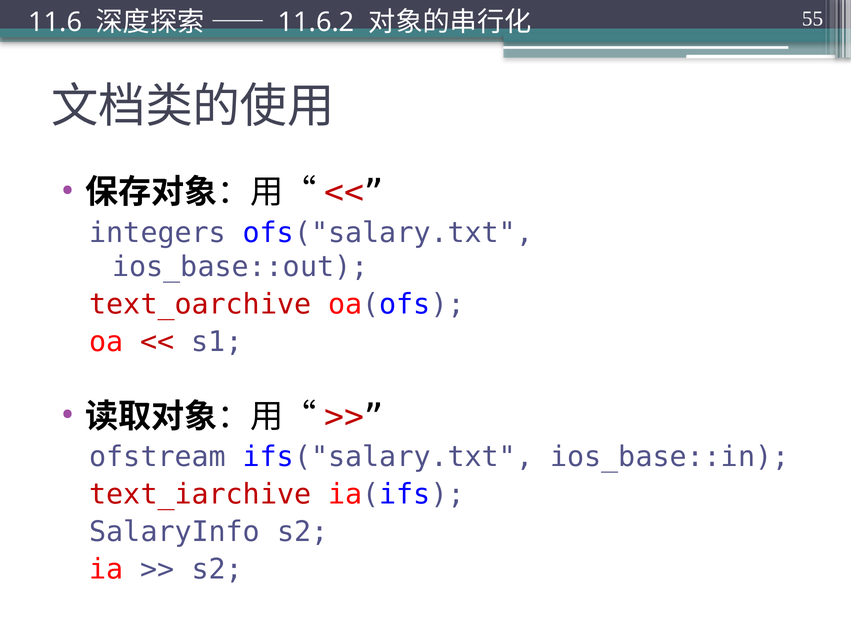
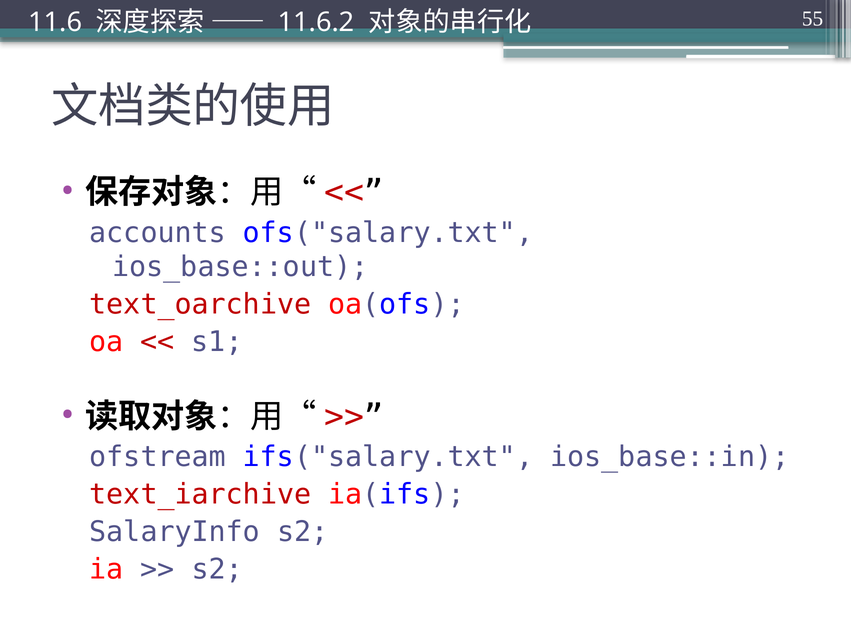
integers: integers -> accounts
